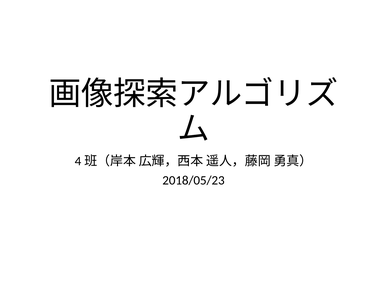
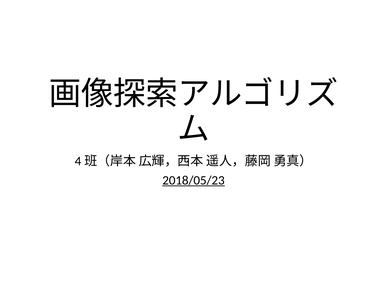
2018/05/23 underline: none -> present
